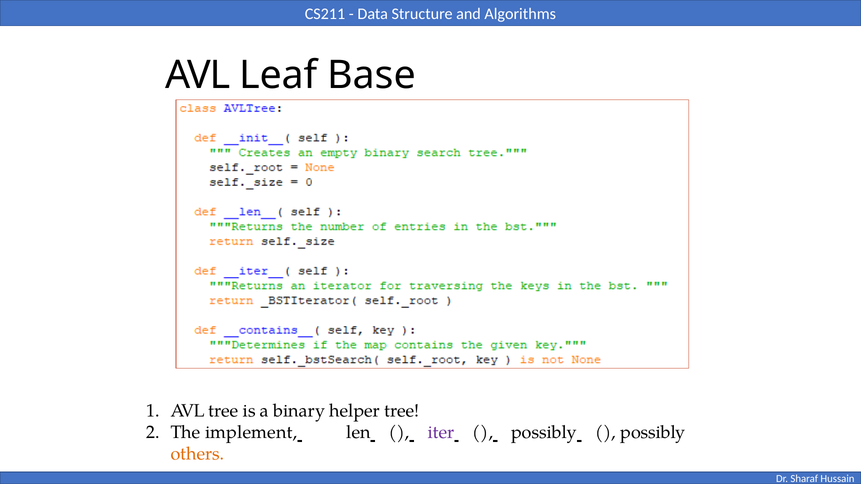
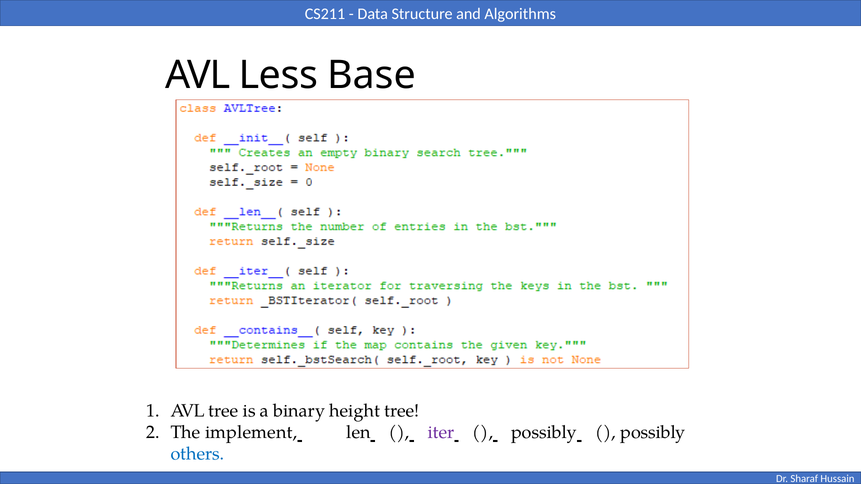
Leaf: Leaf -> Less
helper: helper -> height
others colour: orange -> blue
